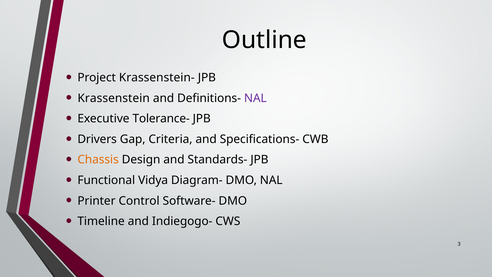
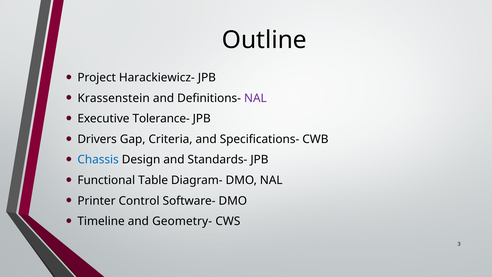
Krassenstein-: Krassenstein- -> Harackiewicz-
Chassis colour: orange -> blue
Vidya: Vidya -> Table
Indiegogo-: Indiegogo- -> Geometry-
